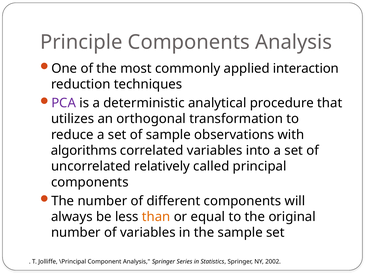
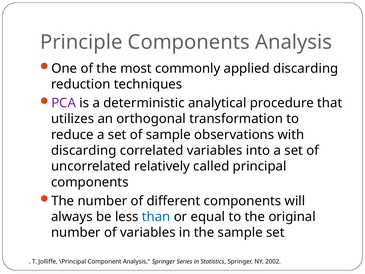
applied interaction: interaction -> discarding
algorithms at (84, 150): algorithms -> discarding
than colour: orange -> blue
